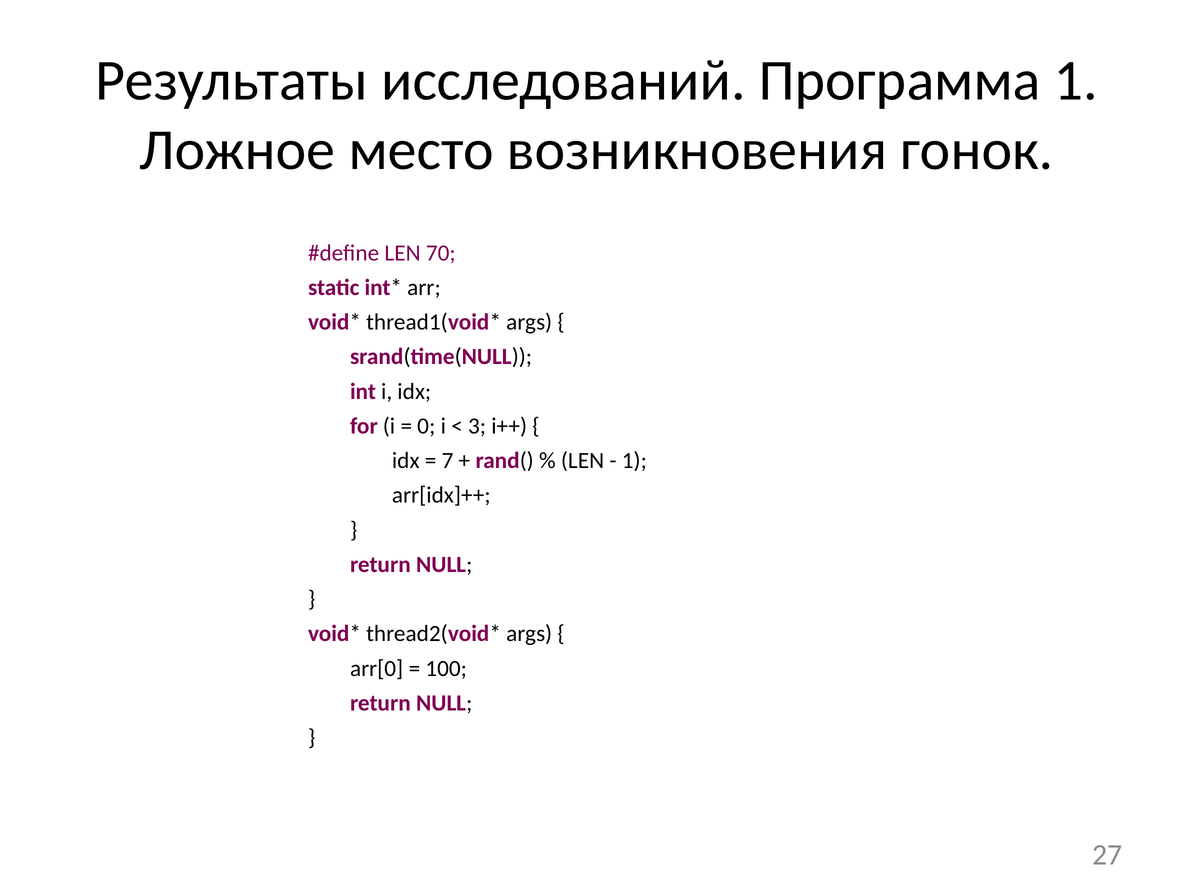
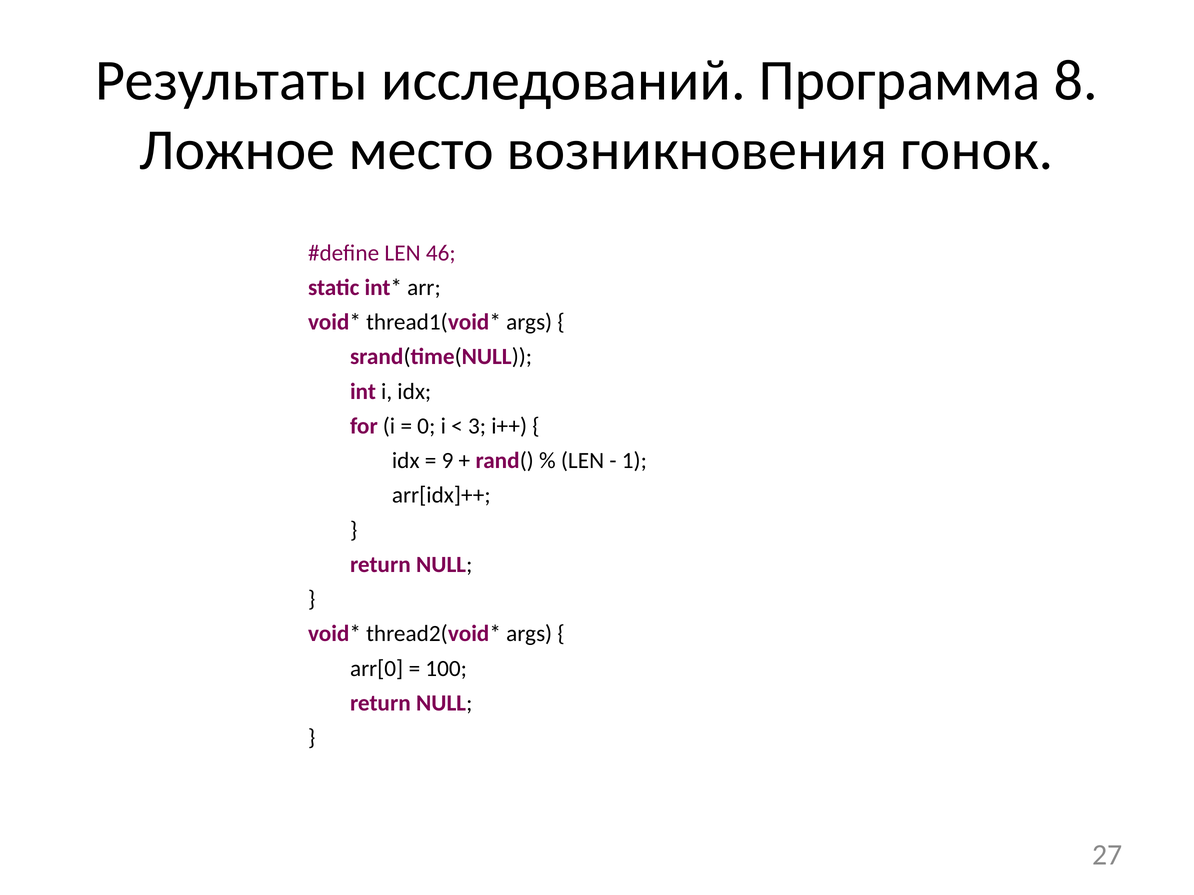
Программа 1: 1 -> 8
70: 70 -> 46
7: 7 -> 9
